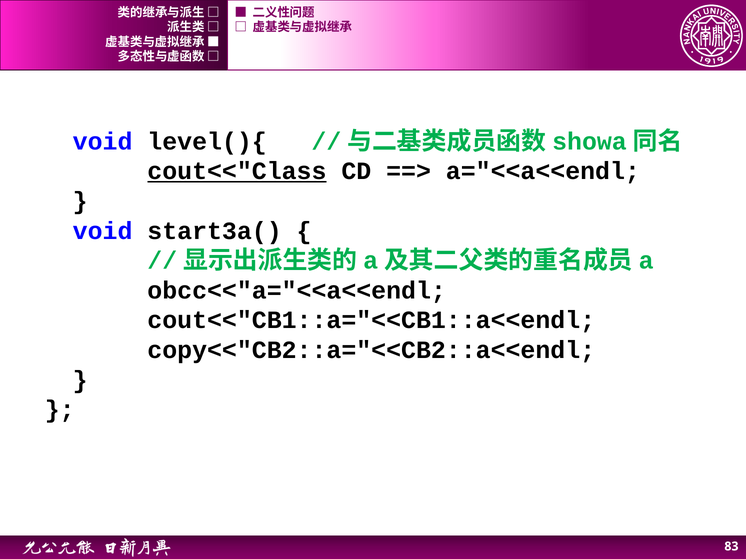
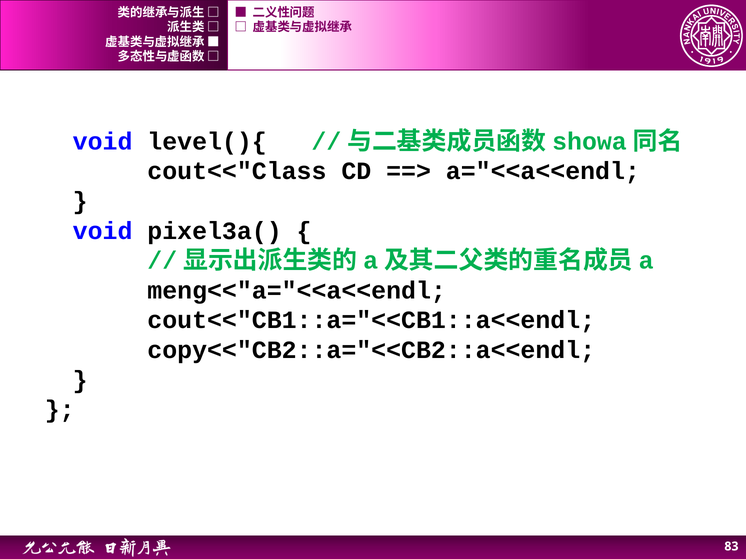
cout<<"Class underline: present -> none
start3a(: start3a( -> pixel3a(
obcc<<"a="<<a<<endl: obcc<<"a="<<a<<endl -> meng<<"a="<<a<<endl
